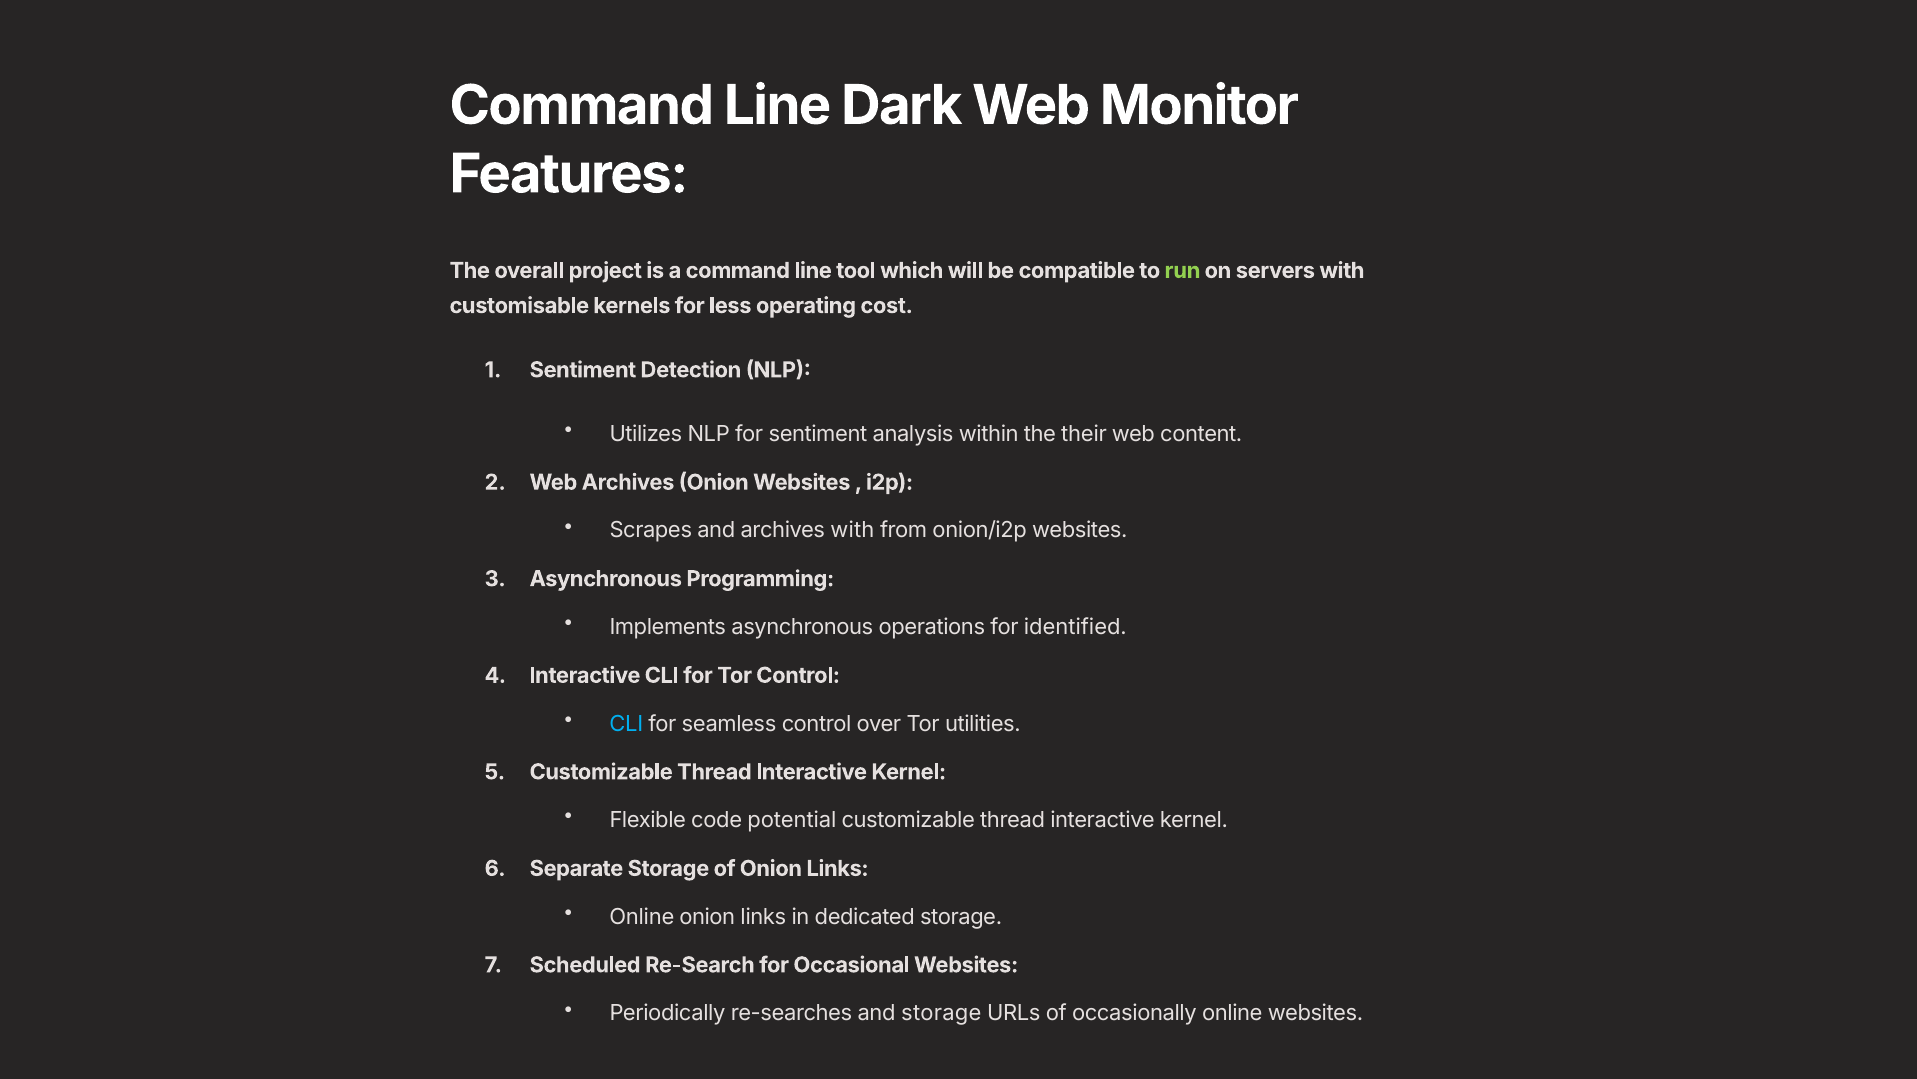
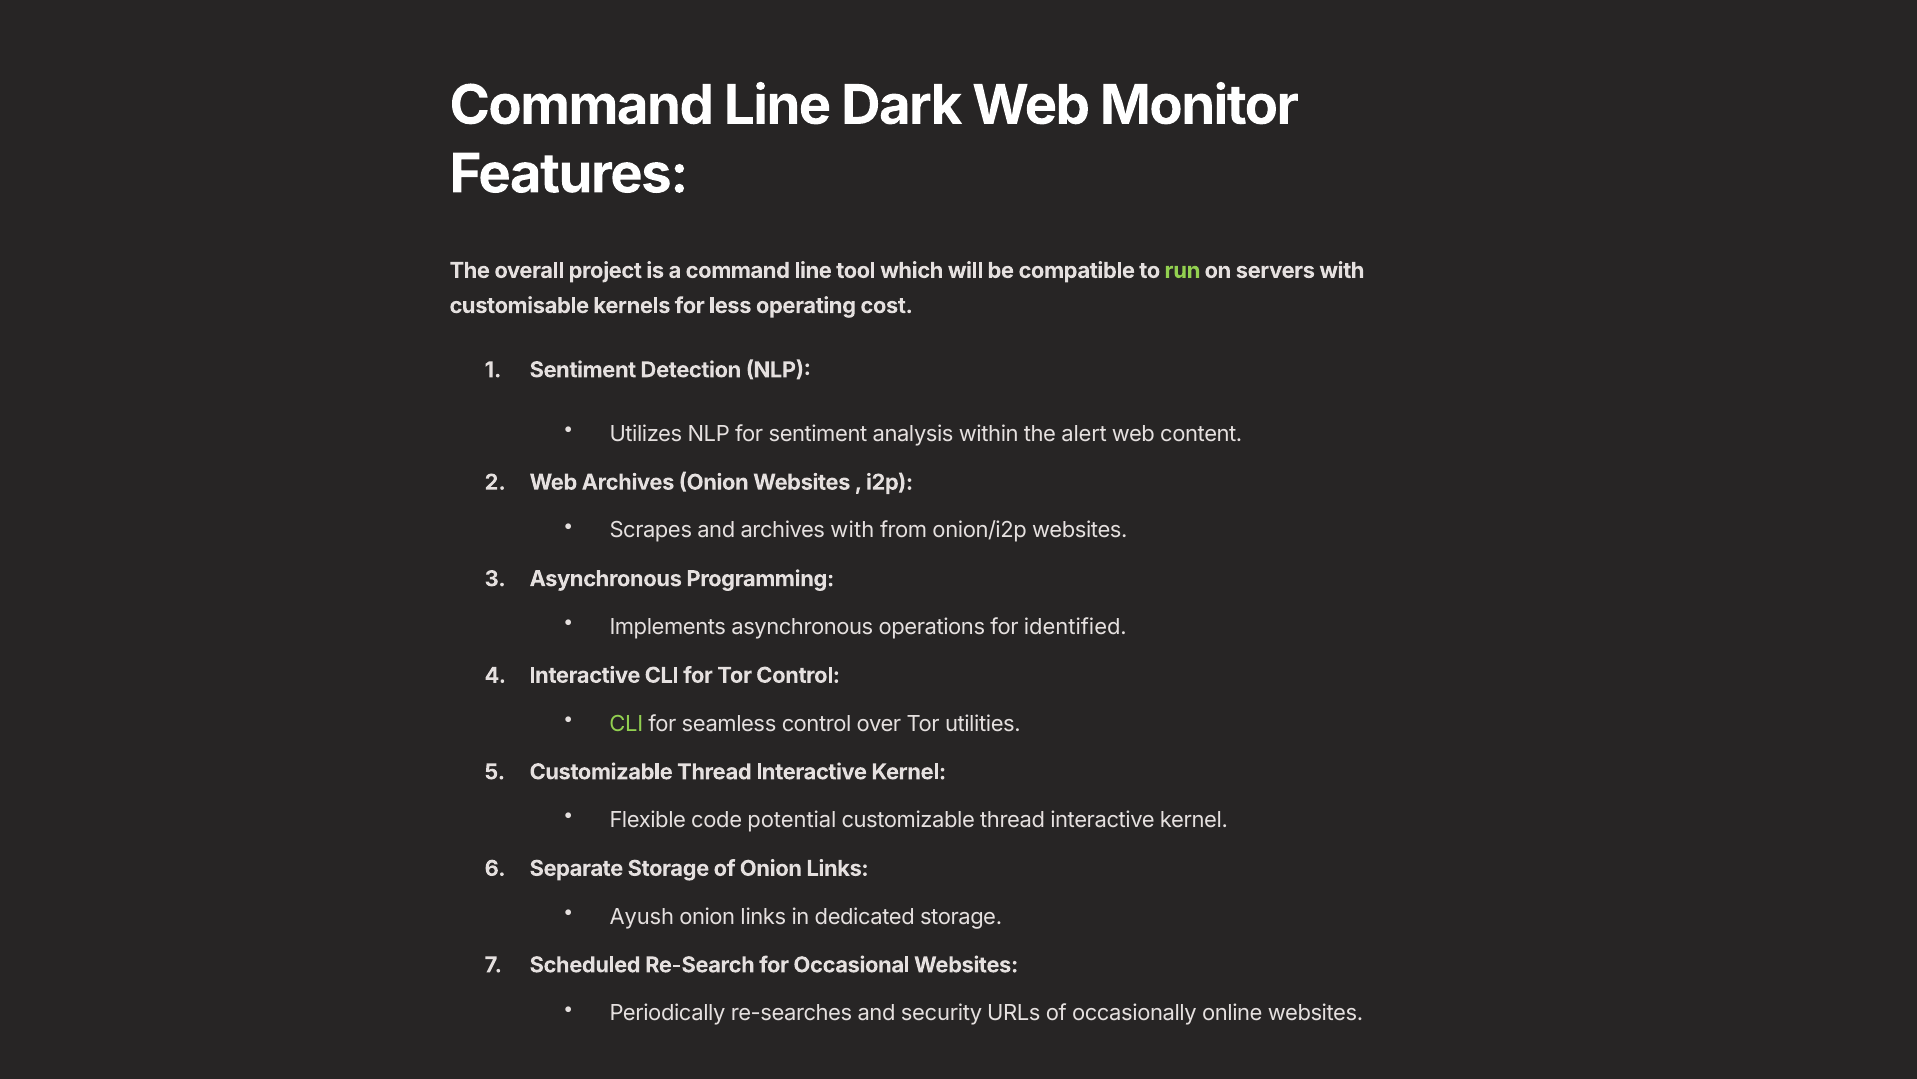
their: their -> alert
CLI at (626, 723) colour: light blue -> light green
Online at (642, 916): Online -> Ayush
and storage: storage -> security
